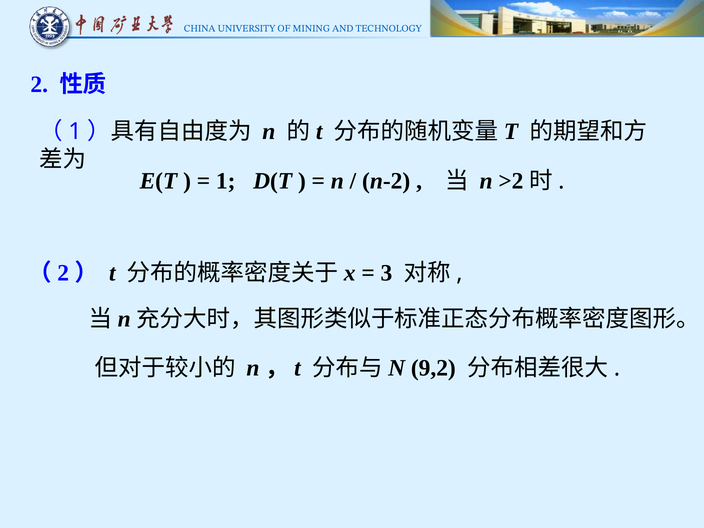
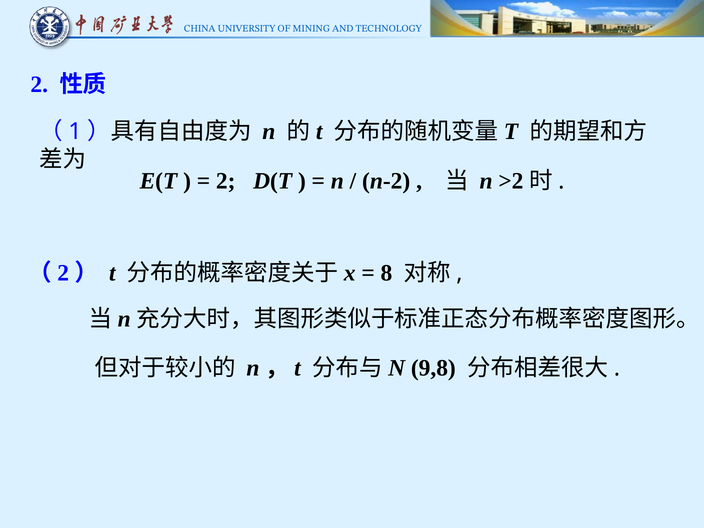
1 at (226, 181): 1 -> 2
3: 3 -> 8
9,2: 9,2 -> 9,8
